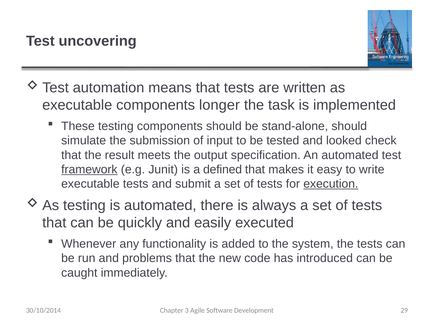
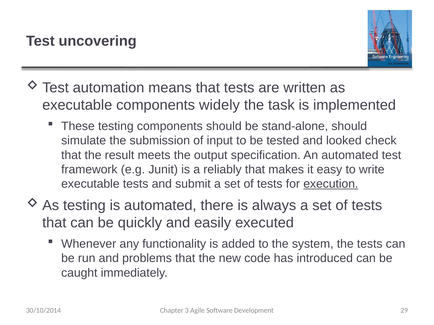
longer: longer -> widely
framework underline: present -> none
defined: defined -> reliably
